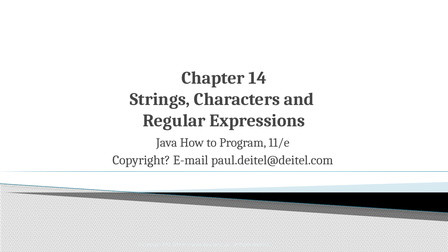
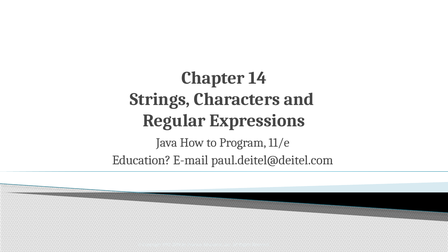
Copyright at (141, 160): Copyright -> Education
